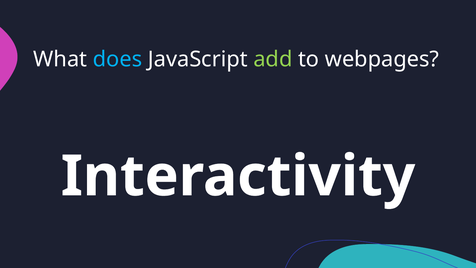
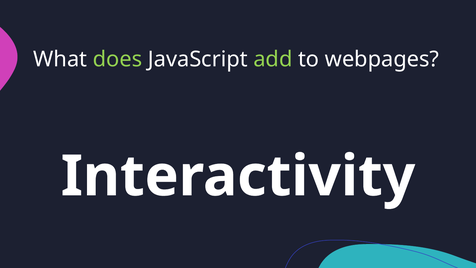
does colour: light blue -> light green
